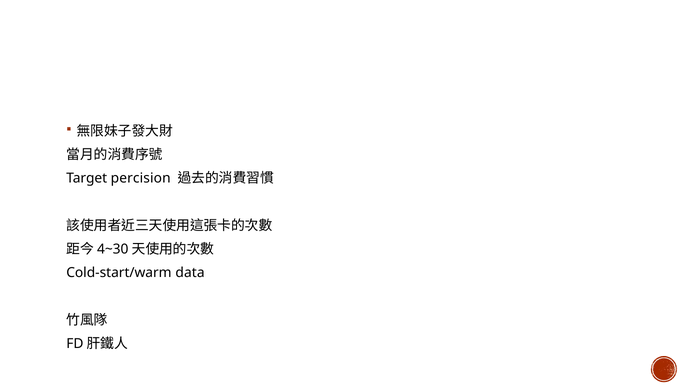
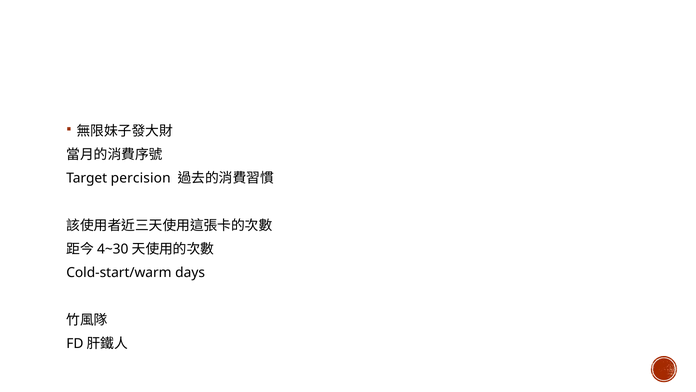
data: data -> days
